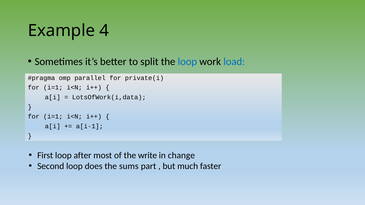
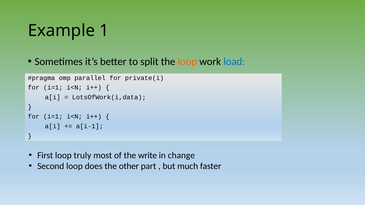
4: 4 -> 1
loop at (187, 62) colour: blue -> orange
after: after -> truly
sums: sums -> other
